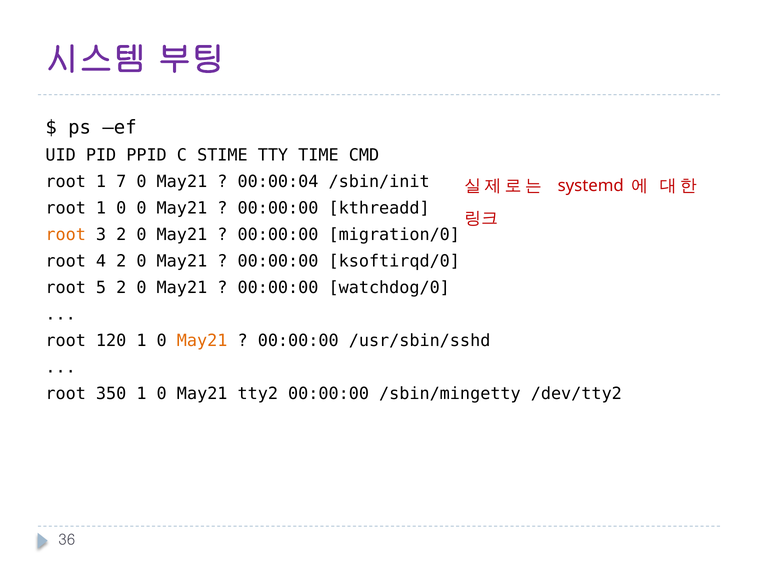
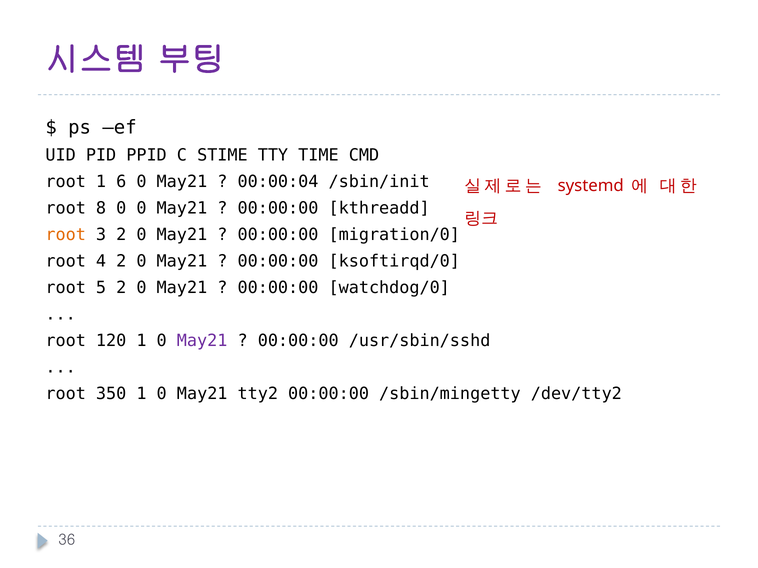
7: 7 -> 6
1 at (101, 208): 1 -> 8
May21 at (202, 341) colour: orange -> purple
